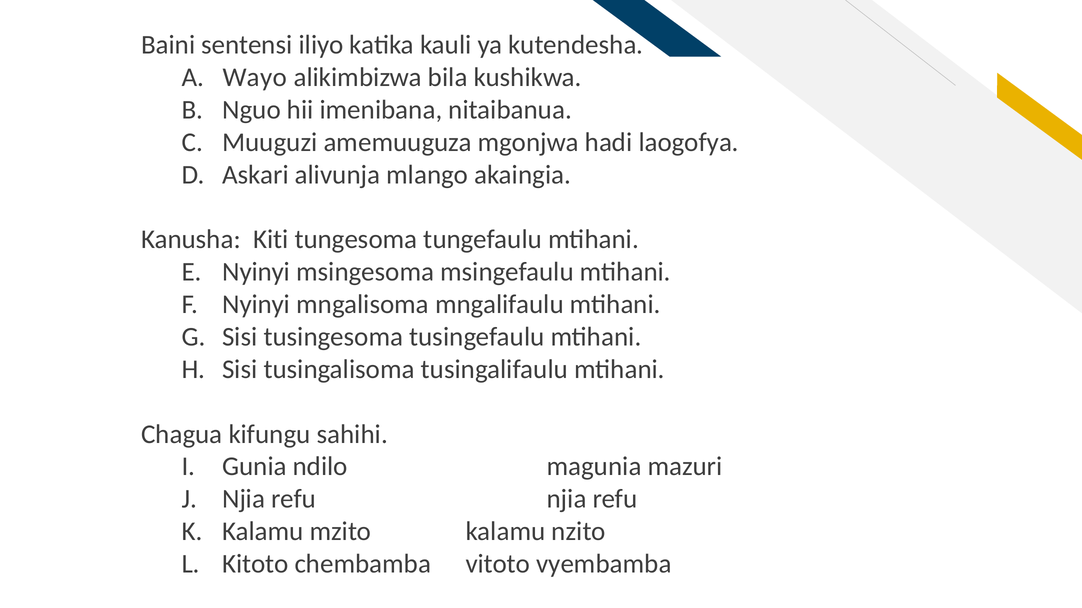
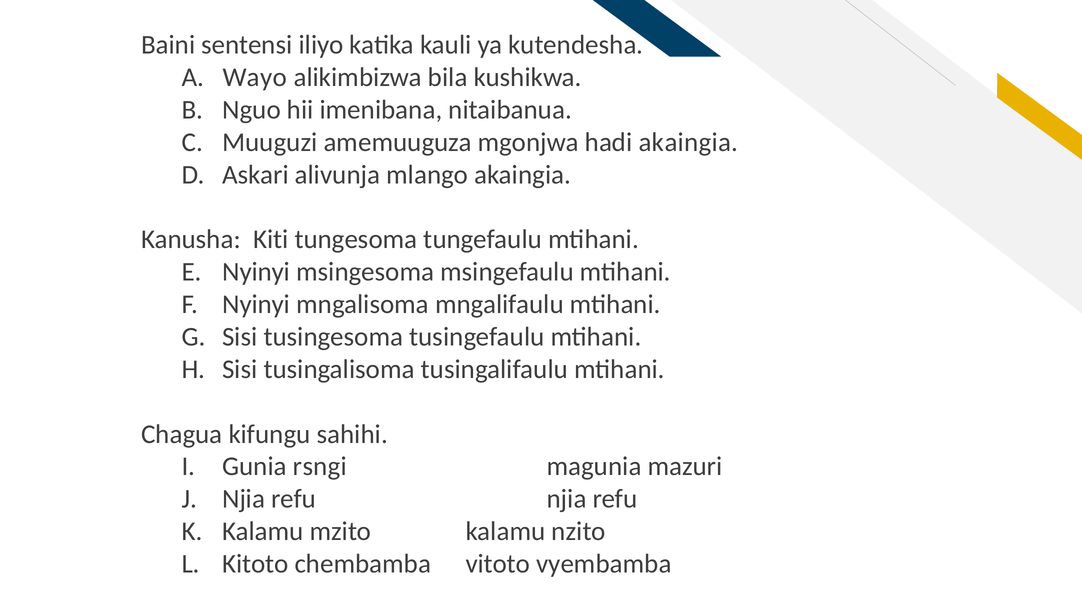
hadi laogofya: laogofya -> akaingia
ndilo: ndilo -> rsngi
